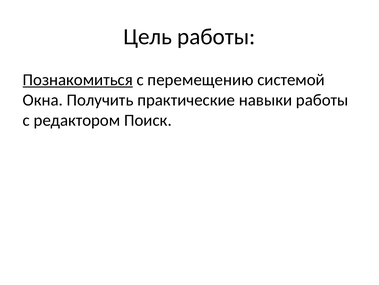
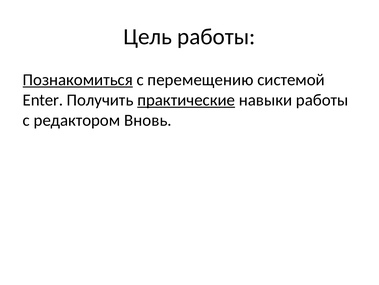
Окна: Окна -> Enter
практические underline: none -> present
Поиск: Поиск -> Вновь
